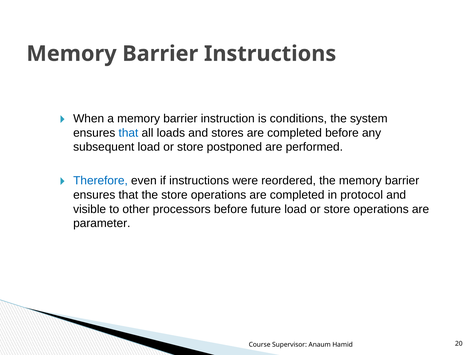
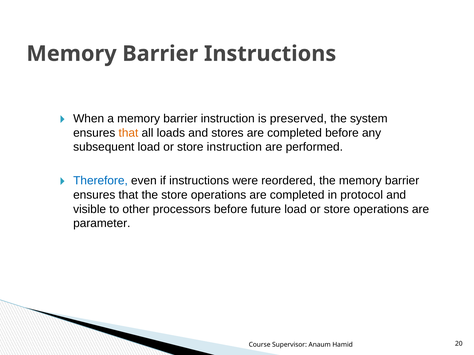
conditions: conditions -> preserved
that at (128, 133) colour: blue -> orange
store postponed: postponed -> instruction
